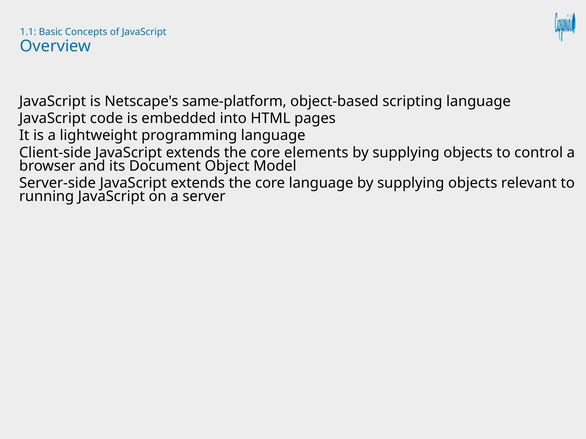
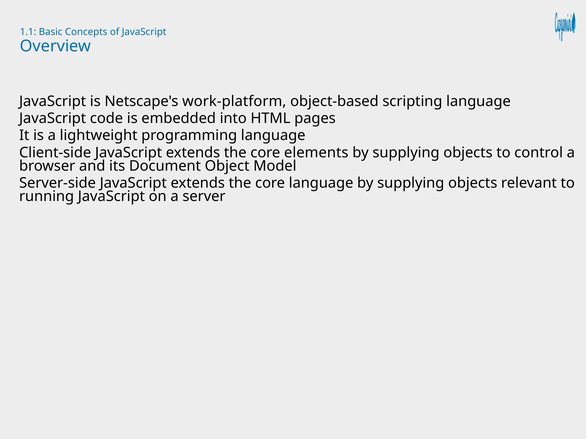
same-platform: same-platform -> work-platform
